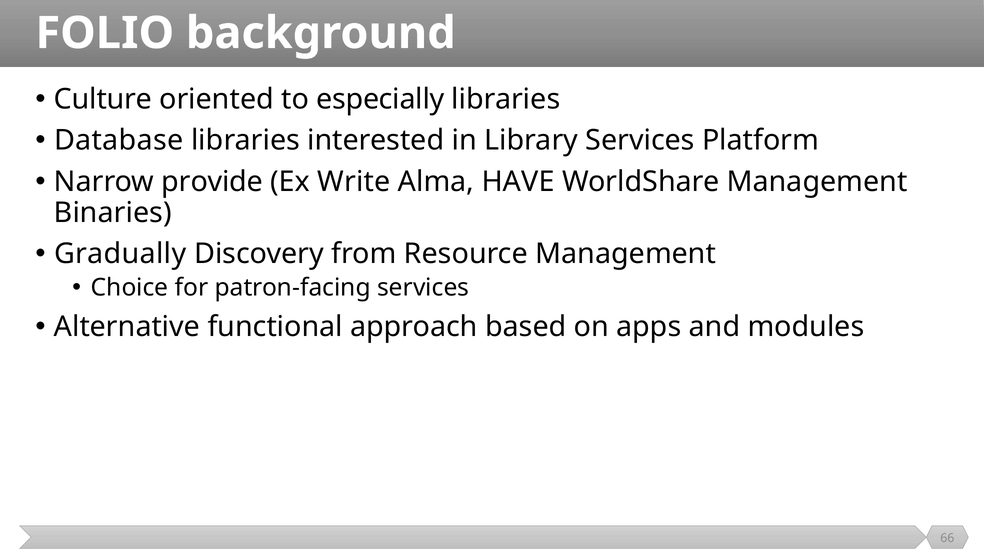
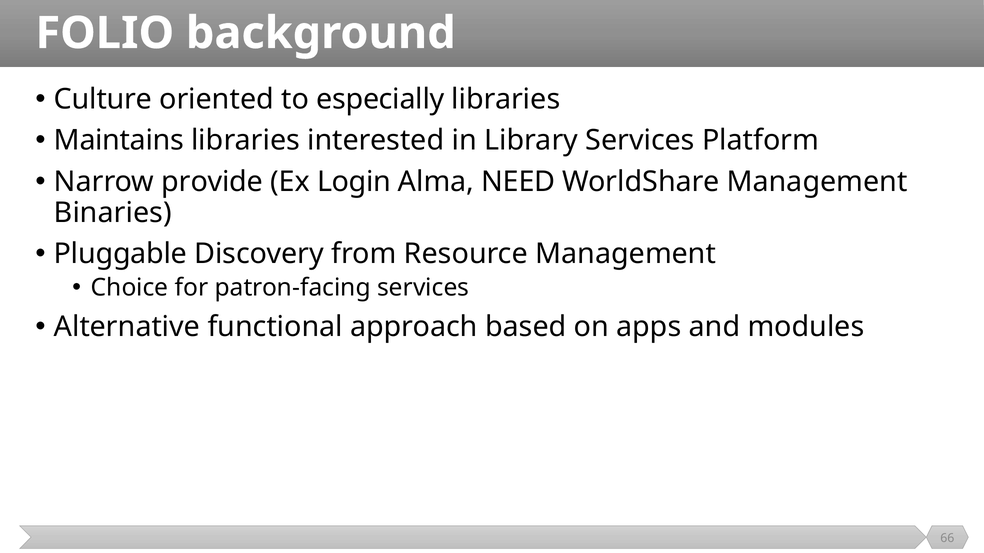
Database: Database -> Maintains
Write: Write -> Login
HAVE: HAVE -> NEED
Gradually: Gradually -> Pluggable
